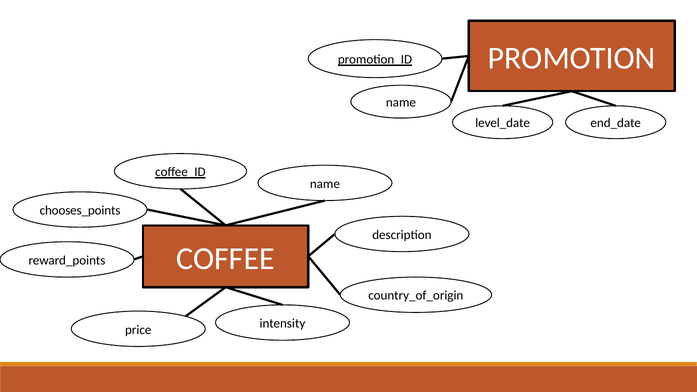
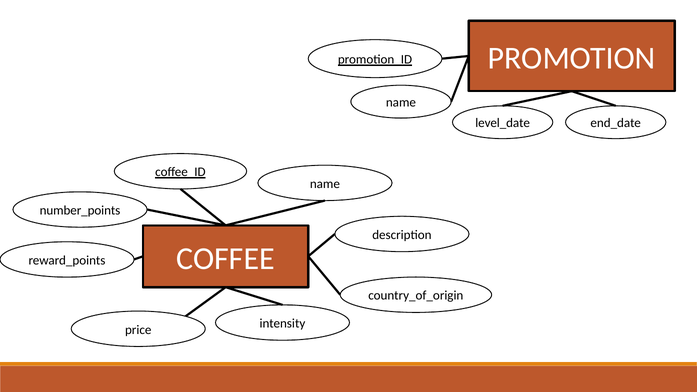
chooses_points: chooses_points -> number_points
